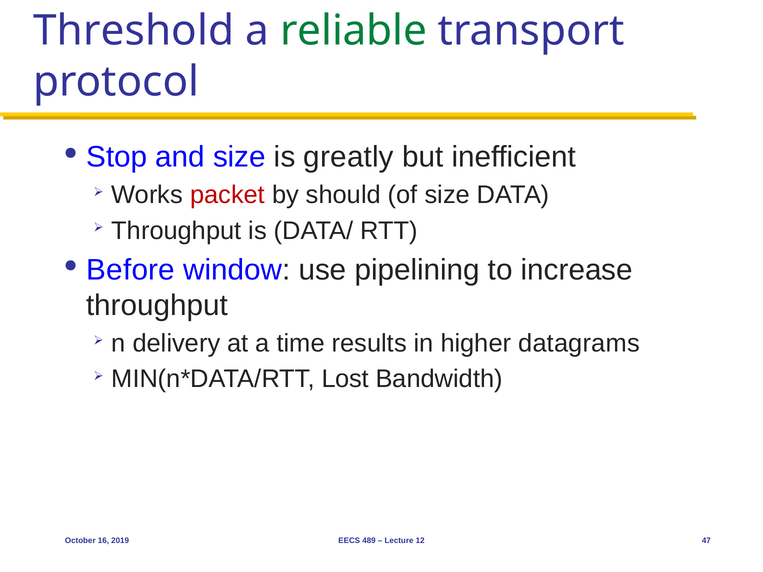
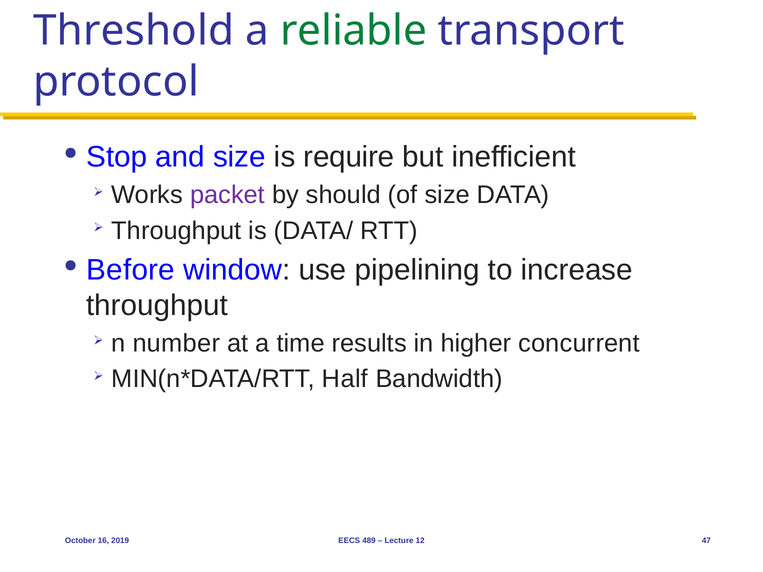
greatly: greatly -> require
packet colour: red -> purple
delivery: delivery -> number
datagrams: datagrams -> concurrent
Lost: Lost -> Half
